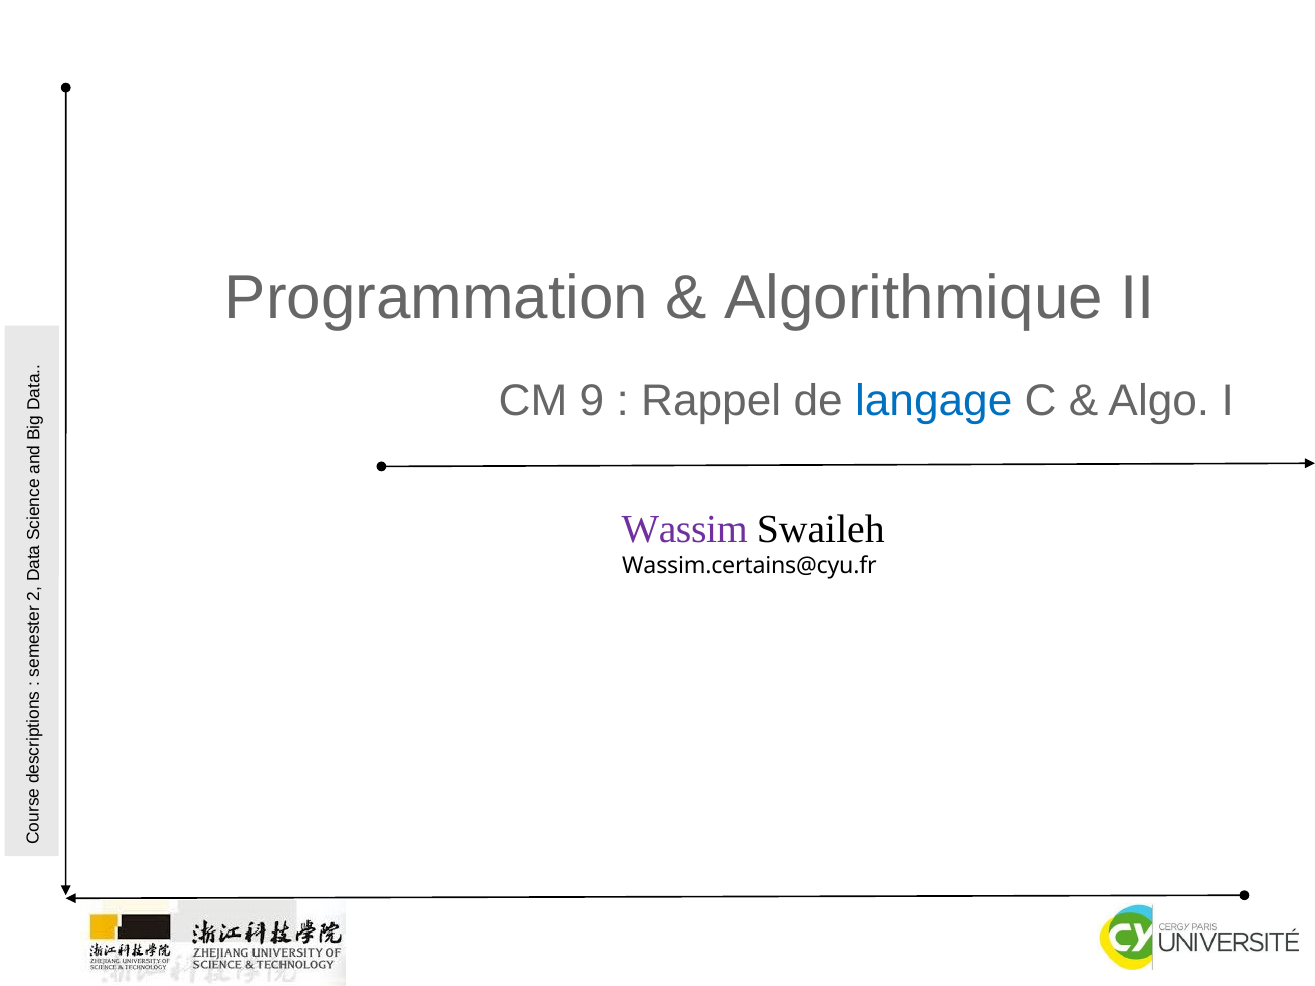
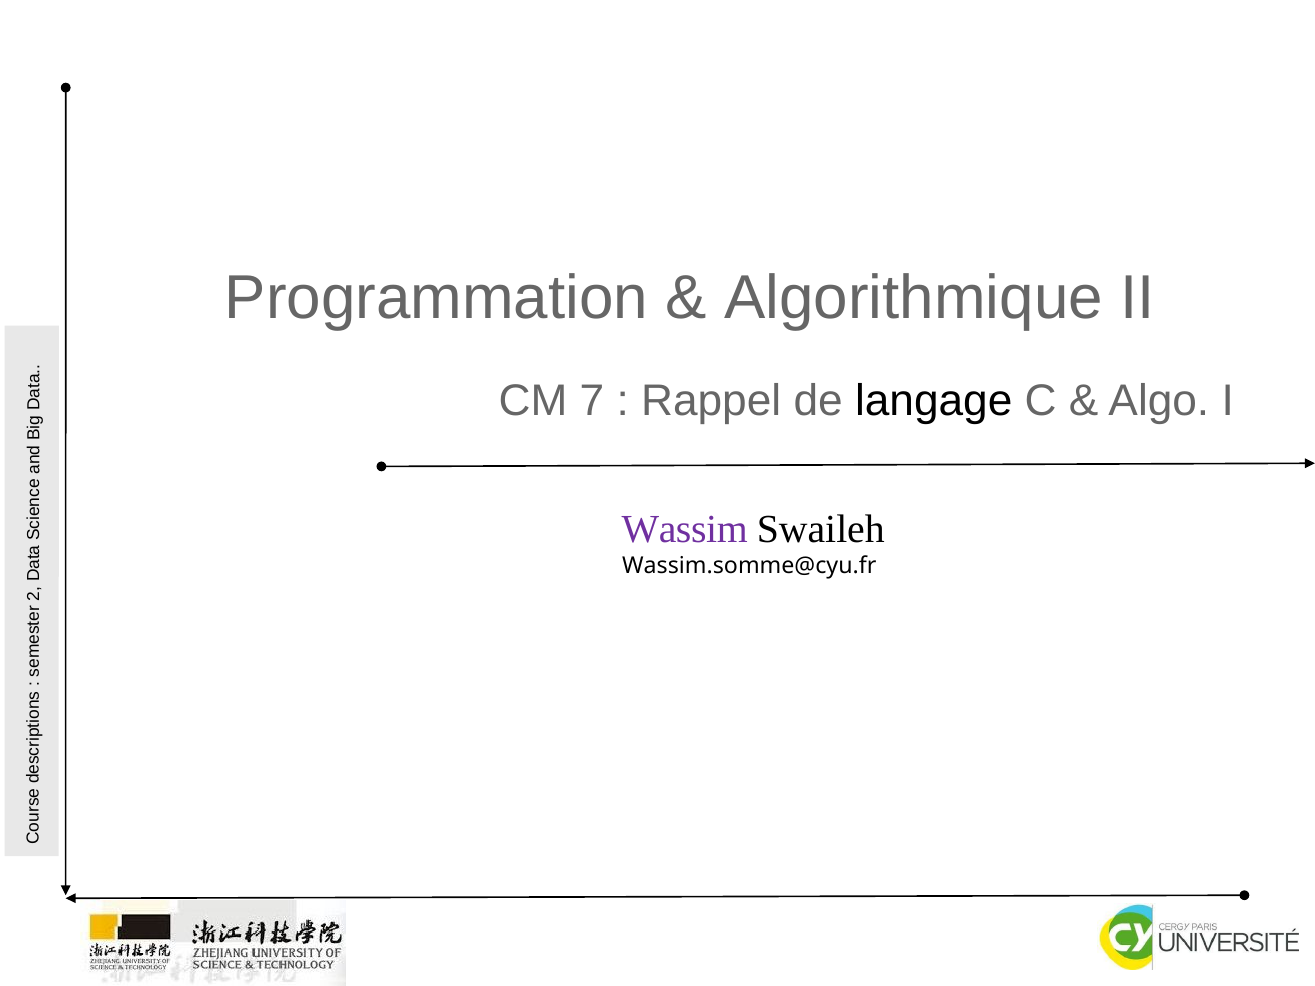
9: 9 -> 7
langage colour: blue -> black
Wassim.certains@cyu.fr: Wassim.certains@cyu.fr -> Wassim.somme@cyu.fr
